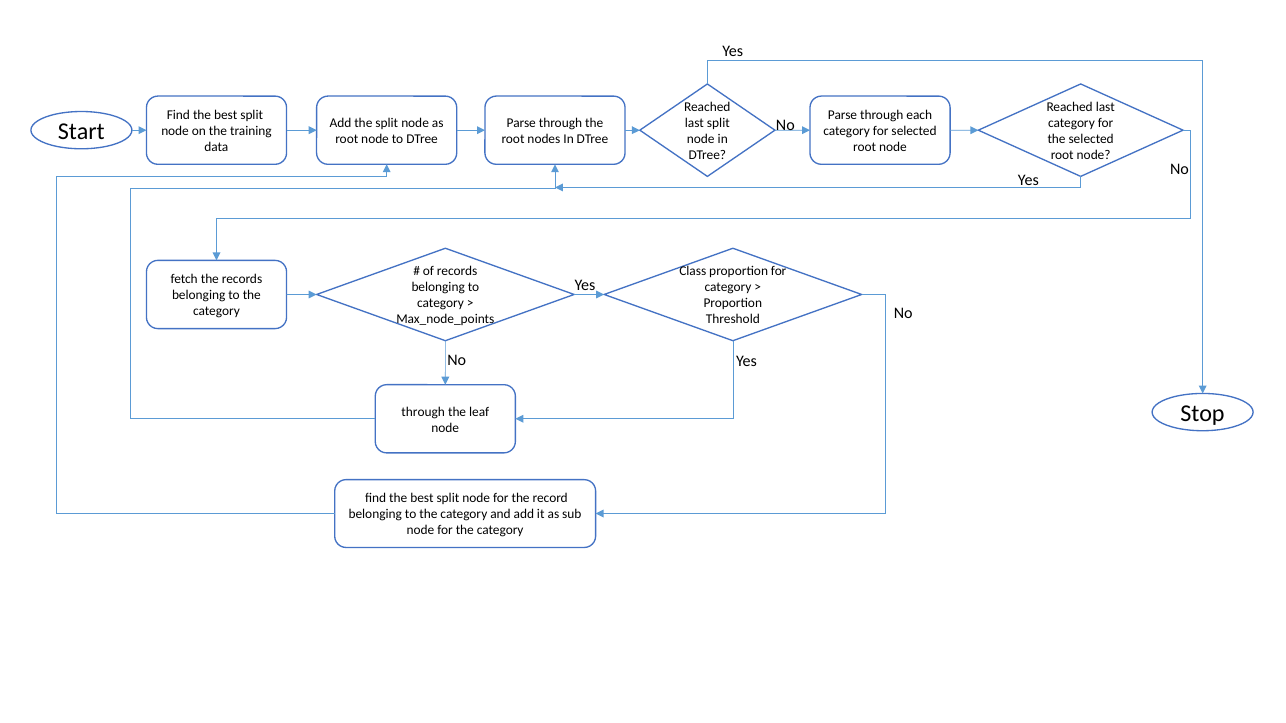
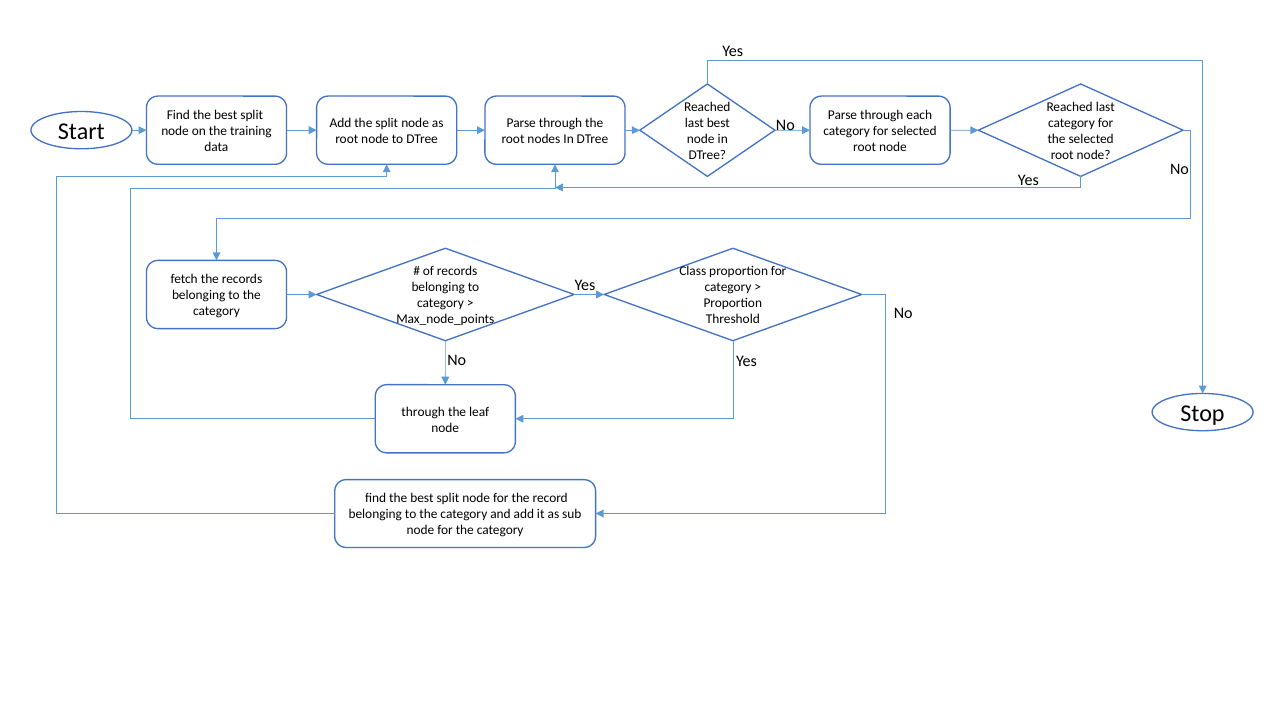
last split: split -> best
